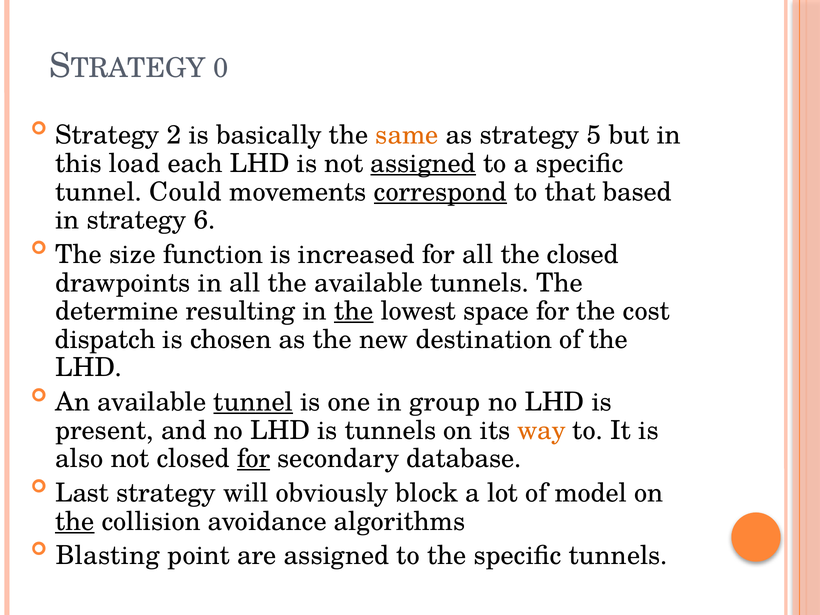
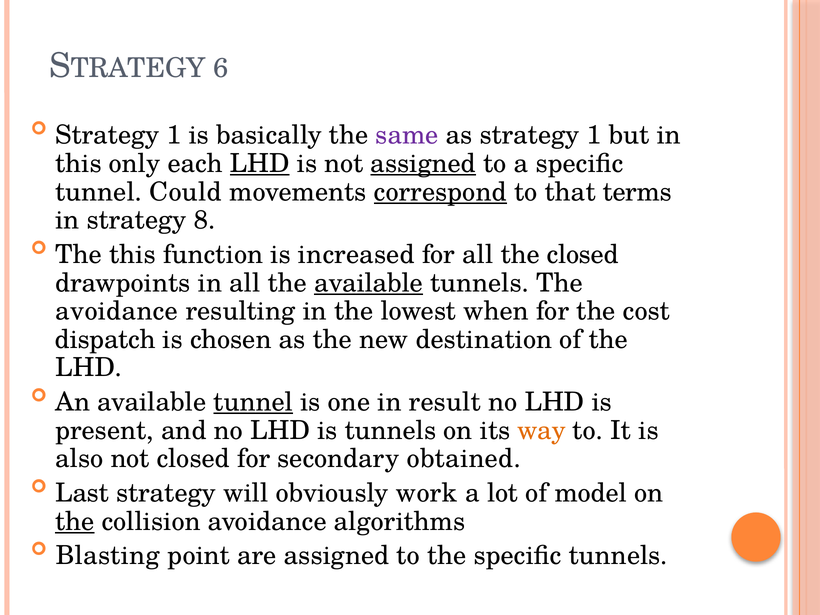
0: 0 -> 6
2 at (174, 135): 2 -> 1
same colour: orange -> purple
as strategy 5: 5 -> 1
load: load -> only
LHD at (260, 164) underline: none -> present
based: based -> terms
6: 6 -> 8
The size: size -> this
available at (369, 283) underline: none -> present
determine at (117, 311): determine -> avoidance
the at (354, 311) underline: present -> none
space: space -> when
group: group -> result
for at (254, 459) underline: present -> none
database: database -> obtained
block: block -> work
